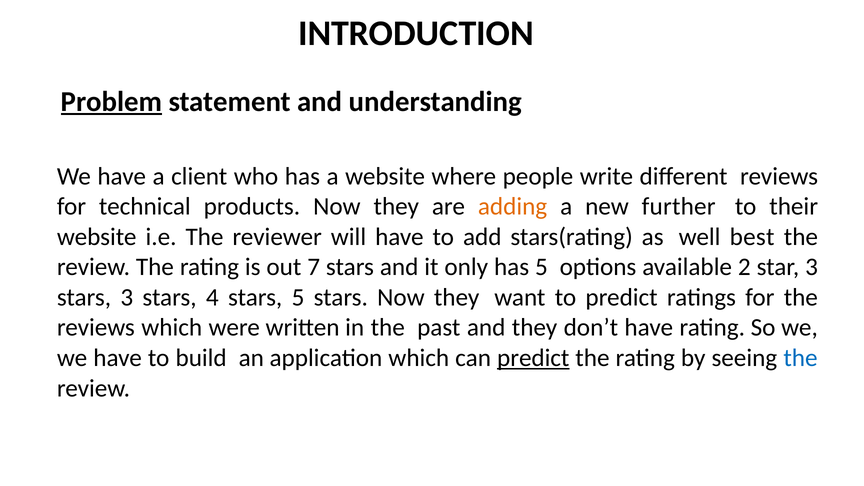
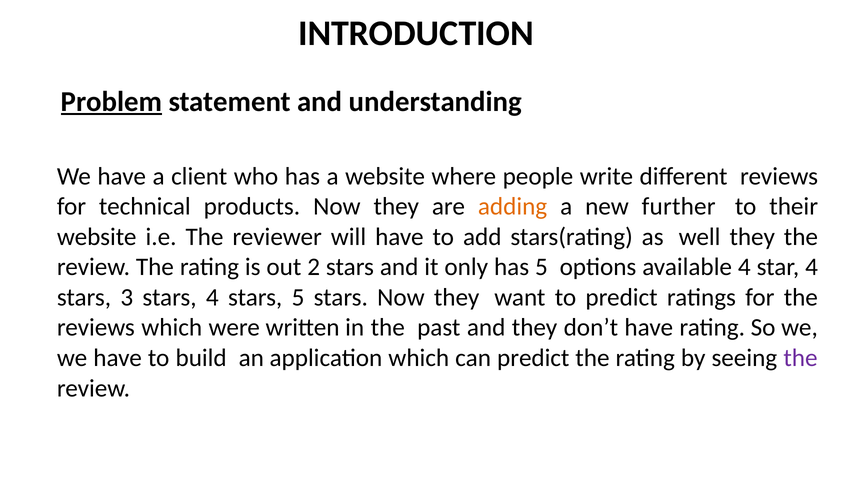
well best: best -> they
7: 7 -> 2
available 2: 2 -> 4
star 3: 3 -> 4
predict at (533, 358) underline: present -> none
the at (800, 358) colour: blue -> purple
